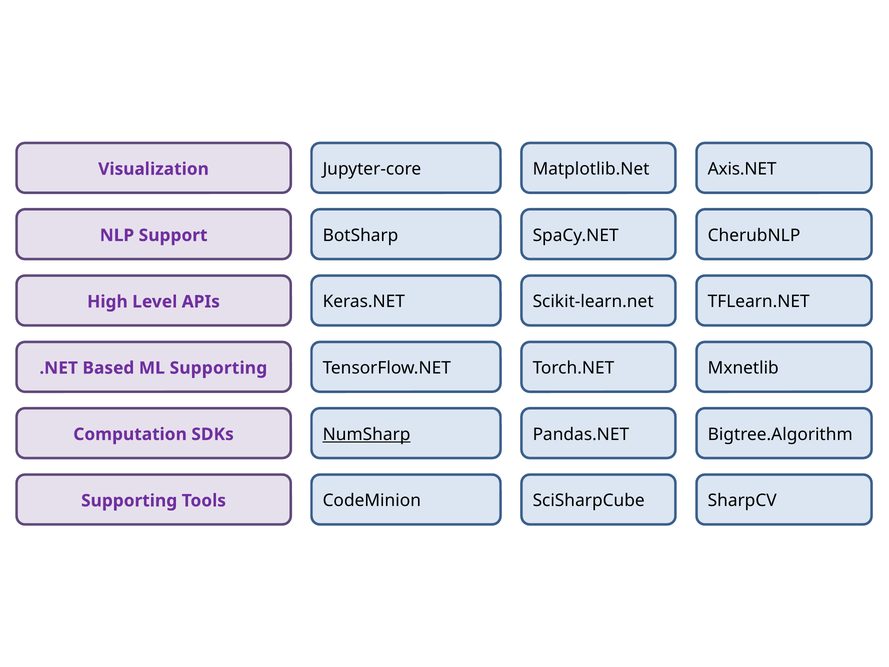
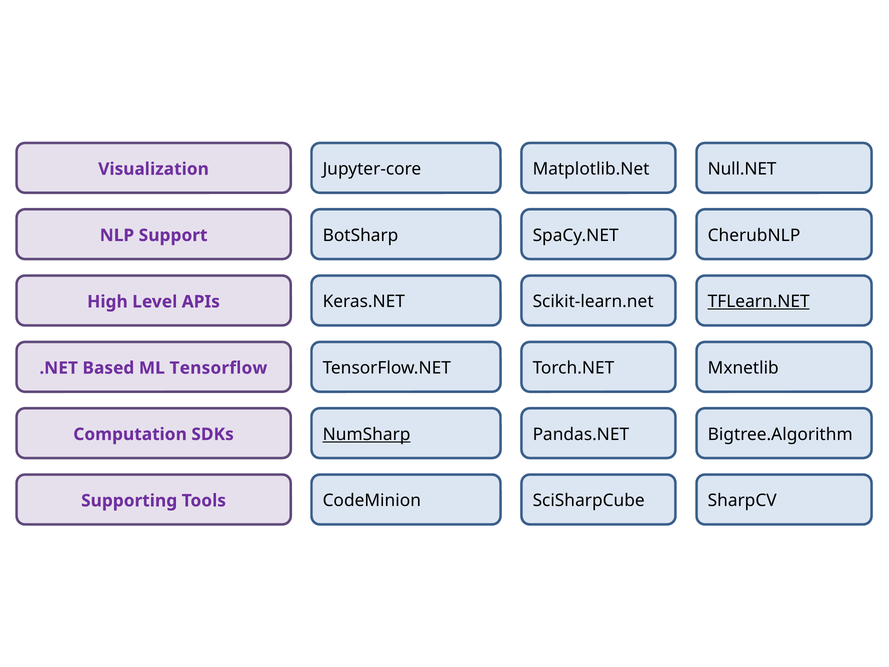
Axis.NET: Axis.NET -> Null.NET
TFLearn.NET underline: none -> present
ML Supporting: Supporting -> Tensorflow
